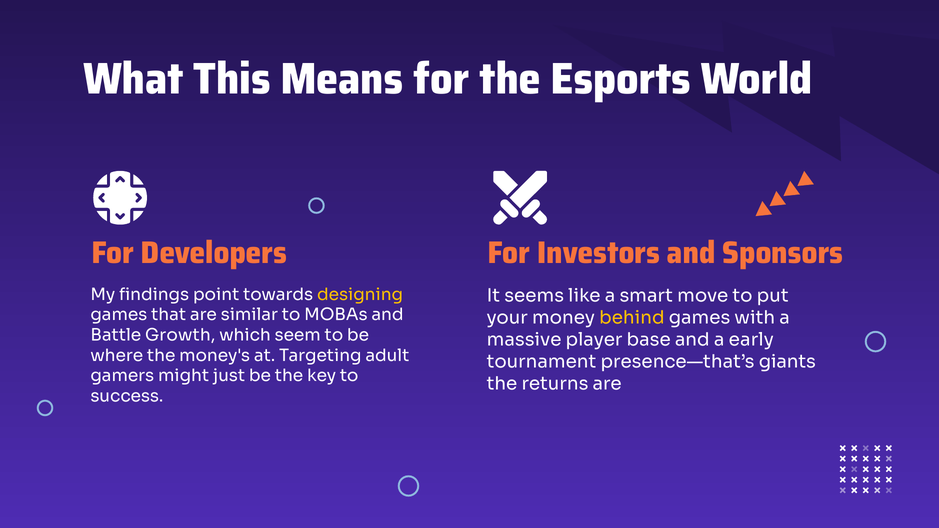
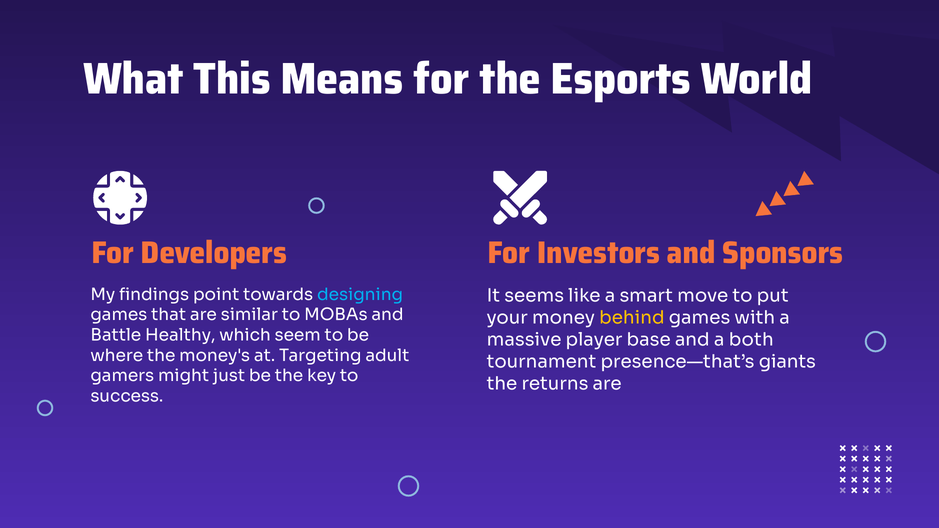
designing colour: yellow -> light blue
Growth: Growth -> Healthy
early: early -> both
